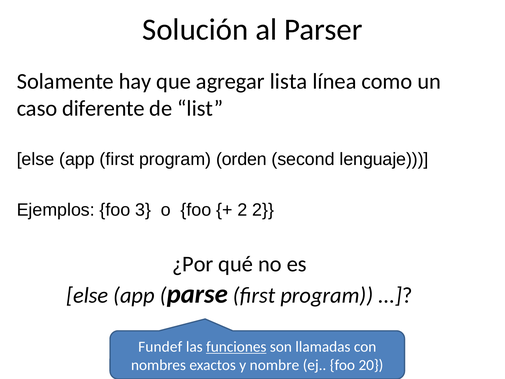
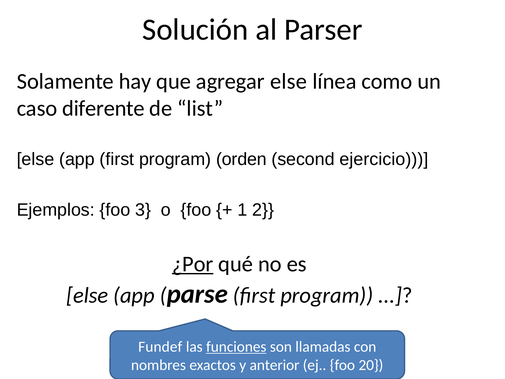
agregar lista: lista -> else
lenguaje: lenguaje -> ejercicio
2 at (242, 210): 2 -> 1
¿Por underline: none -> present
nombre: nombre -> anterior
